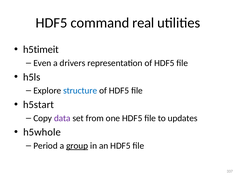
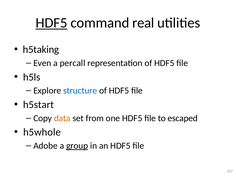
HDF5 at (51, 23) underline: none -> present
h5timeit: h5timeit -> h5taking
drivers: drivers -> percall
data colour: purple -> orange
updates: updates -> escaped
Period: Period -> Adobe
